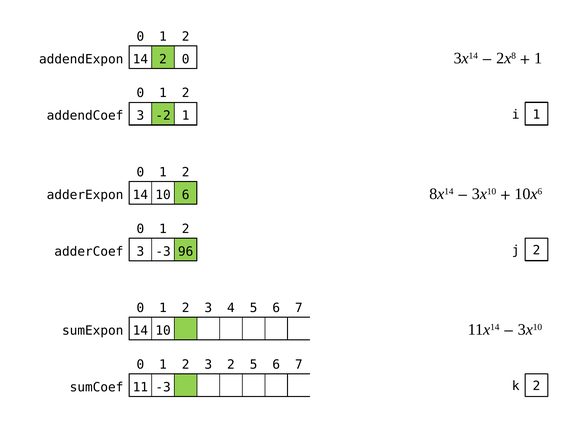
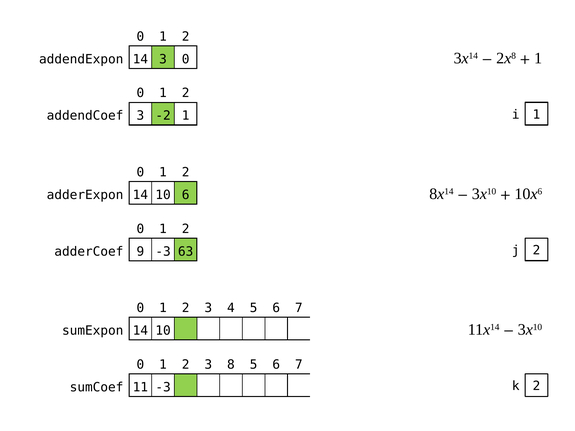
14 2: 2 -> 3
adderCoef 3: 3 -> 9
96: 96 -> 63
3 2: 2 -> 8
